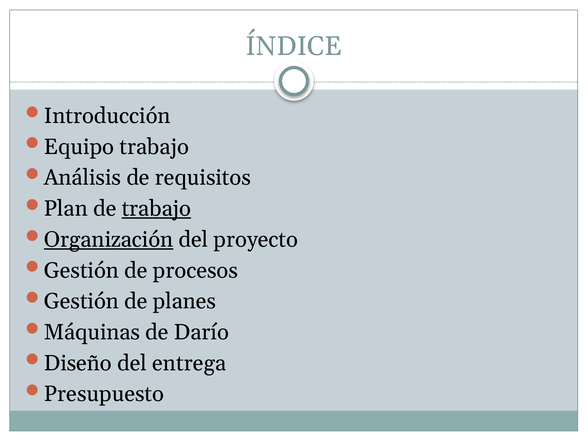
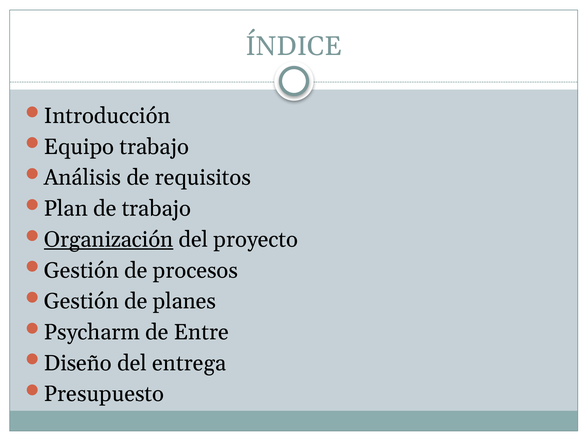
trabajo at (156, 209) underline: present -> none
Máquinas: Máquinas -> Psycharm
Darío: Darío -> Entre
